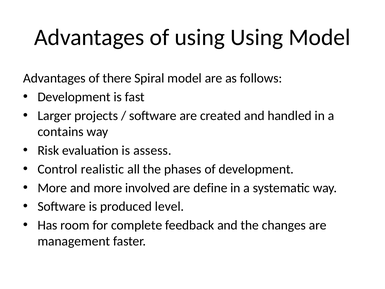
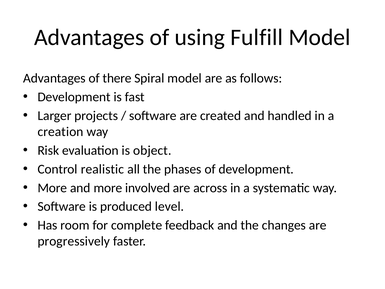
using Using: Using -> Fulfill
contains: contains -> creation
assess: assess -> object
define: define -> across
management: management -> progressively
